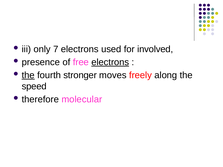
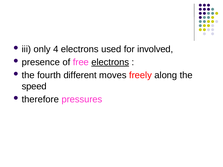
7: 7 -> 4
the at (28, 75) underline: present -> none
stronger: stronger -> different
molecular: molecular -> pressures
